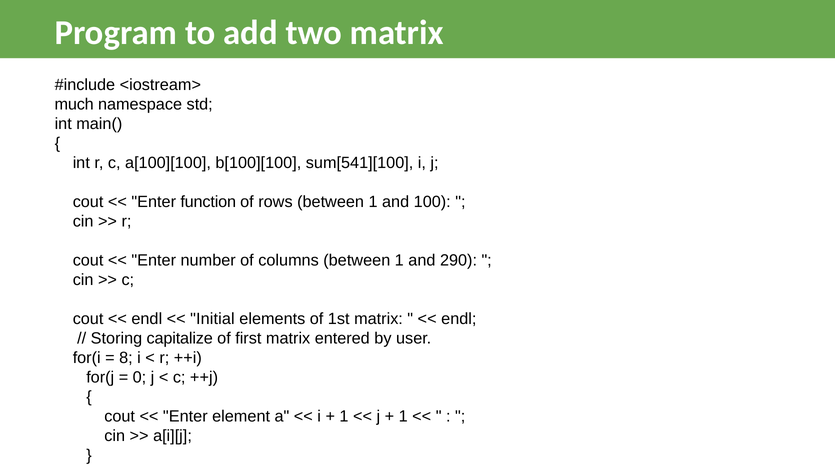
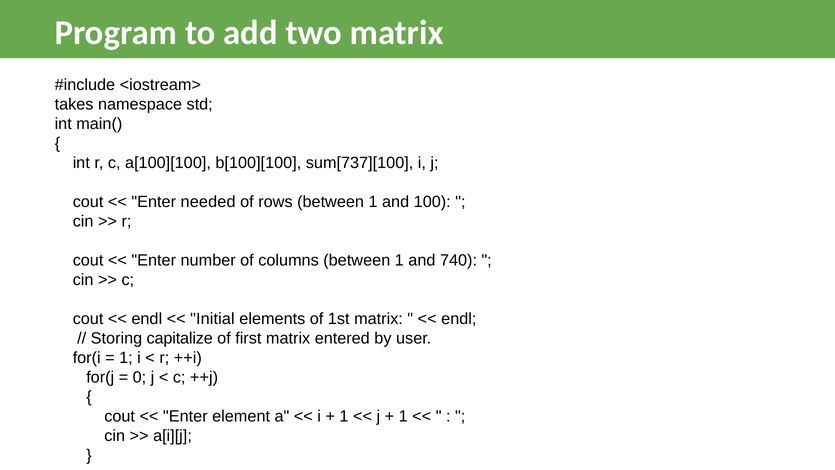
much: much -> takes
sum[541][100: sum[541][100 -> sum[737][100
function: function -> needed
290: 290 -> 740
8 at (126, 358): 8 -> 1
